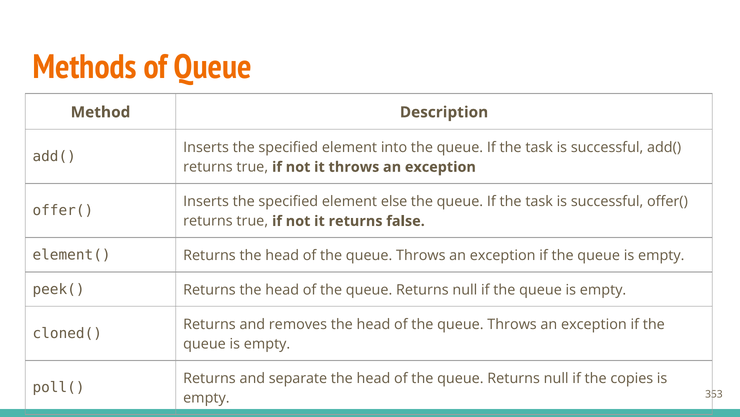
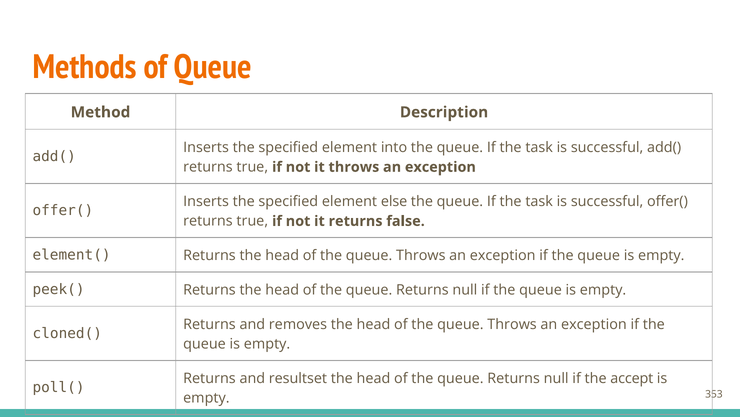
separate: separate -> resultset
copies: copies -> accept
